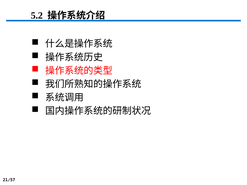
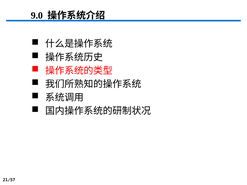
5.2: 5.2 -> 9.0
